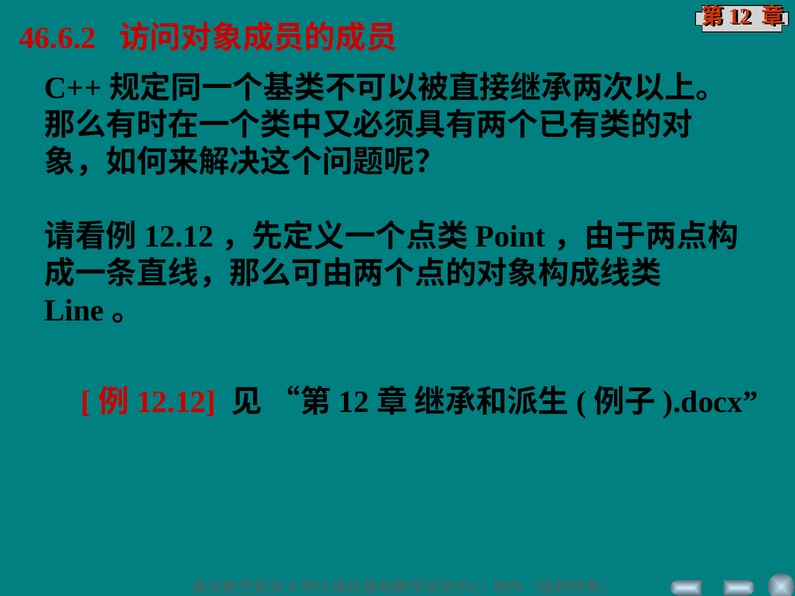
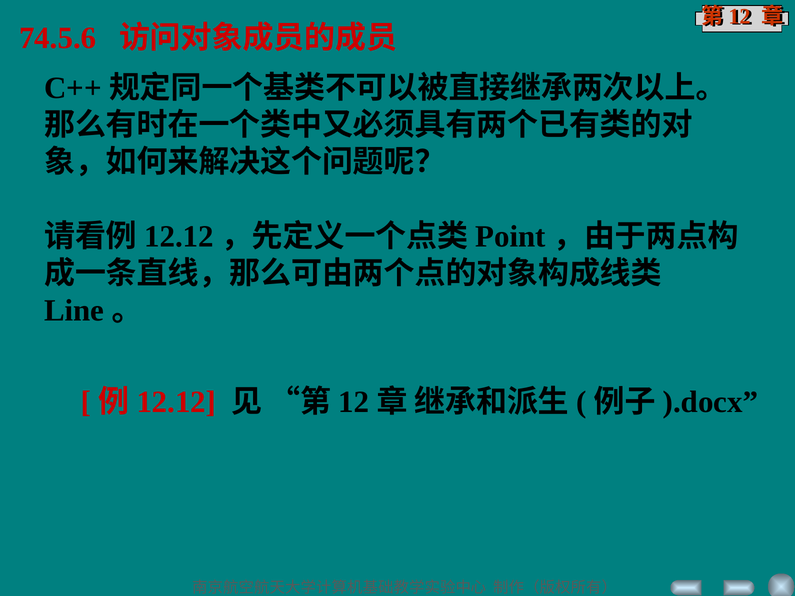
46.6.2: 46.6.2 -> 74.5.6
